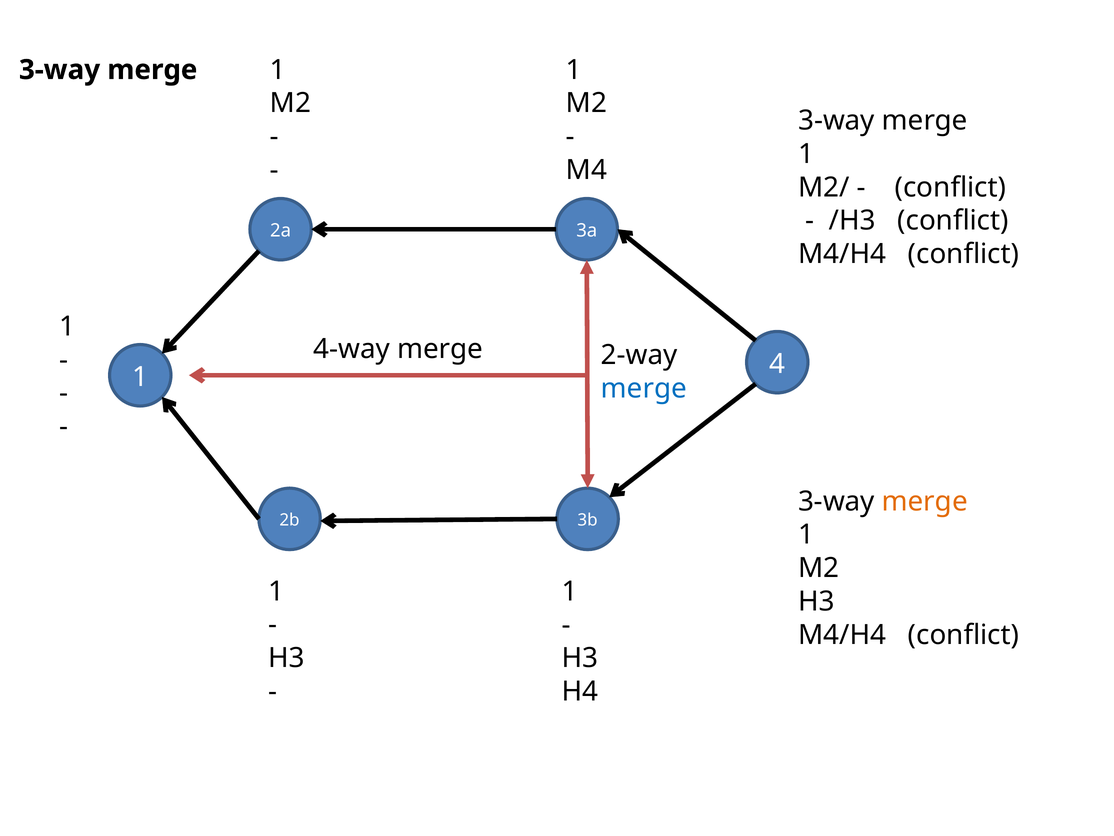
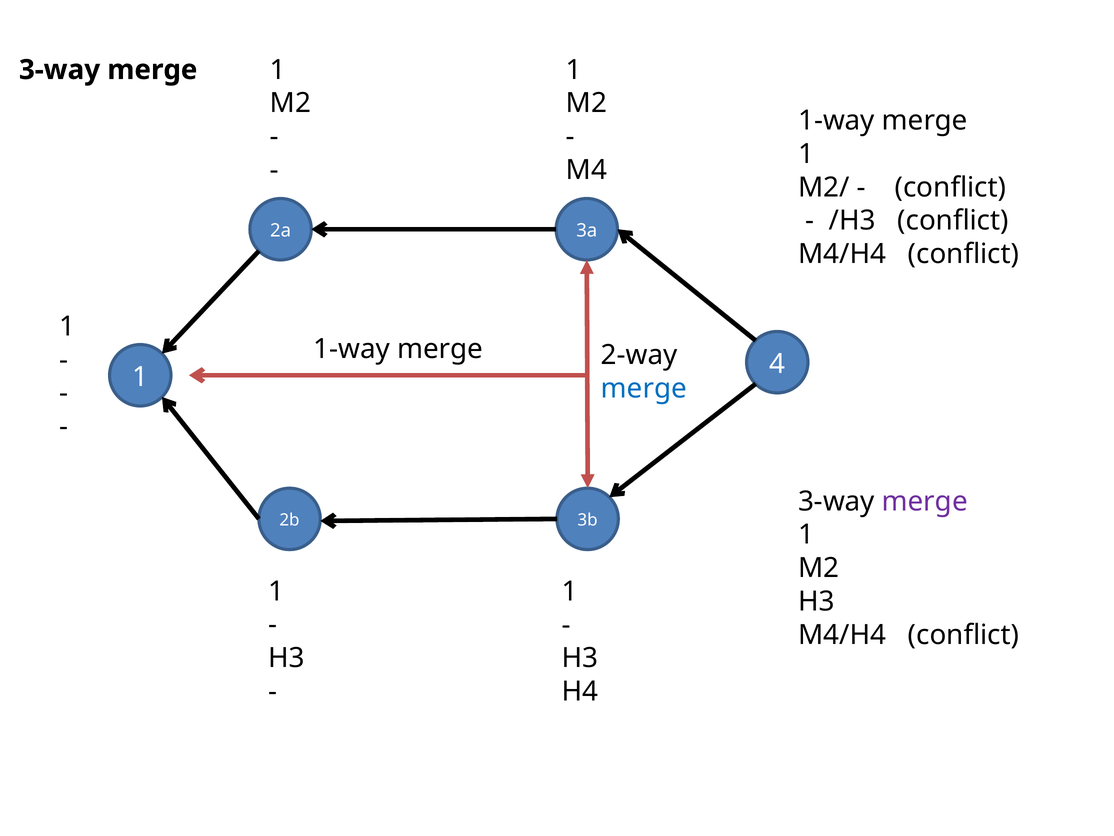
3-way at (836, 120): 3-way -> 1-way
4-way at (352, 349): 4-way -> 1-way
merge at (925, 501) colour: orange -> purple
